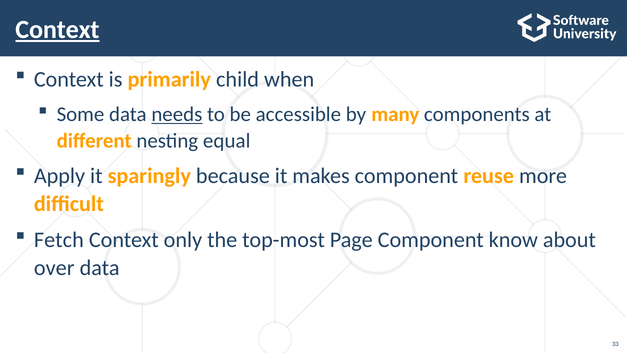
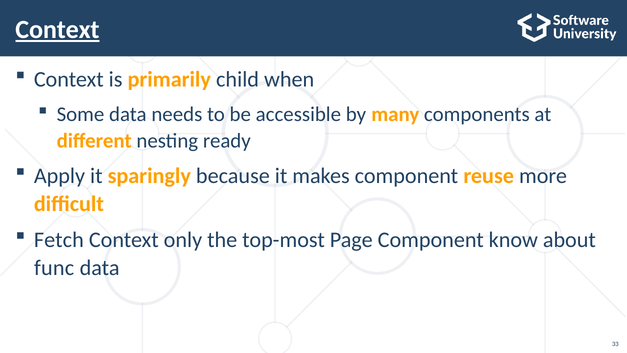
needs underline: present -> none
equal: equal -> ready
over: over -> func
